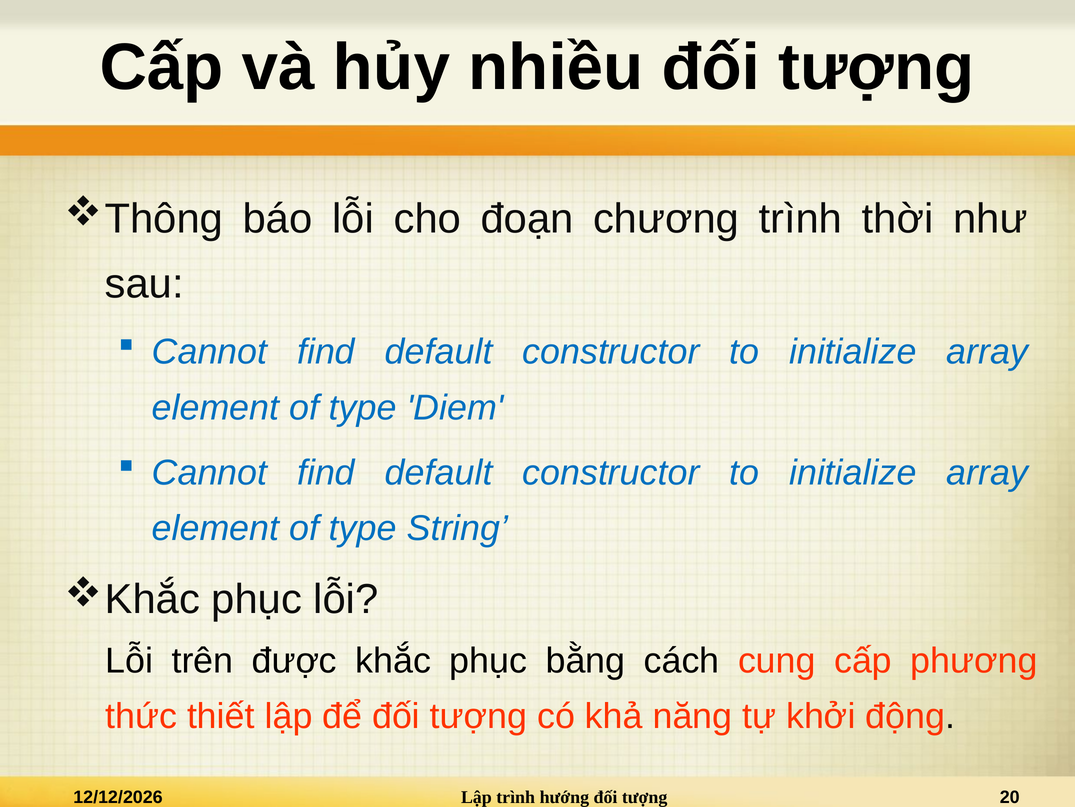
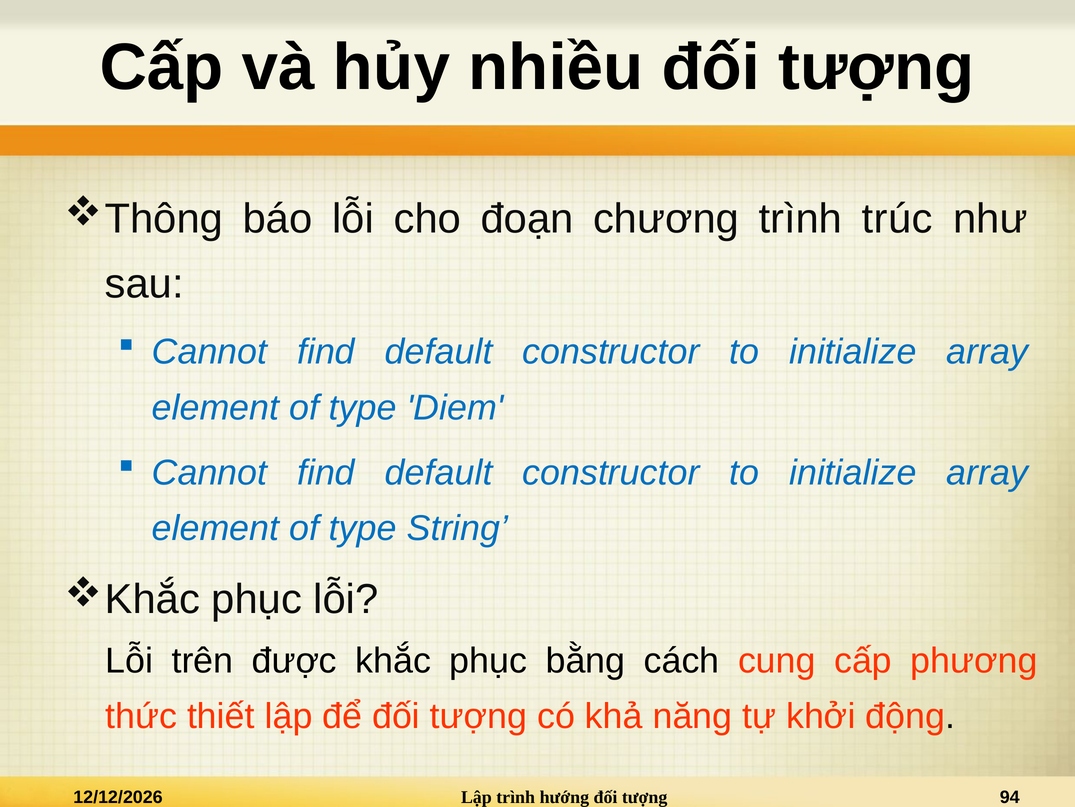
thời: thời -> trúc
20: 20 -> 94
